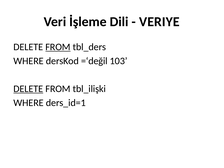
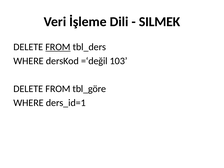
VERIYE: VERIYE -> SILMEK
DELETE at (28, 89) underline: present -> none
tbl_ilişki: tbl_ilişki -> tbl_göre
